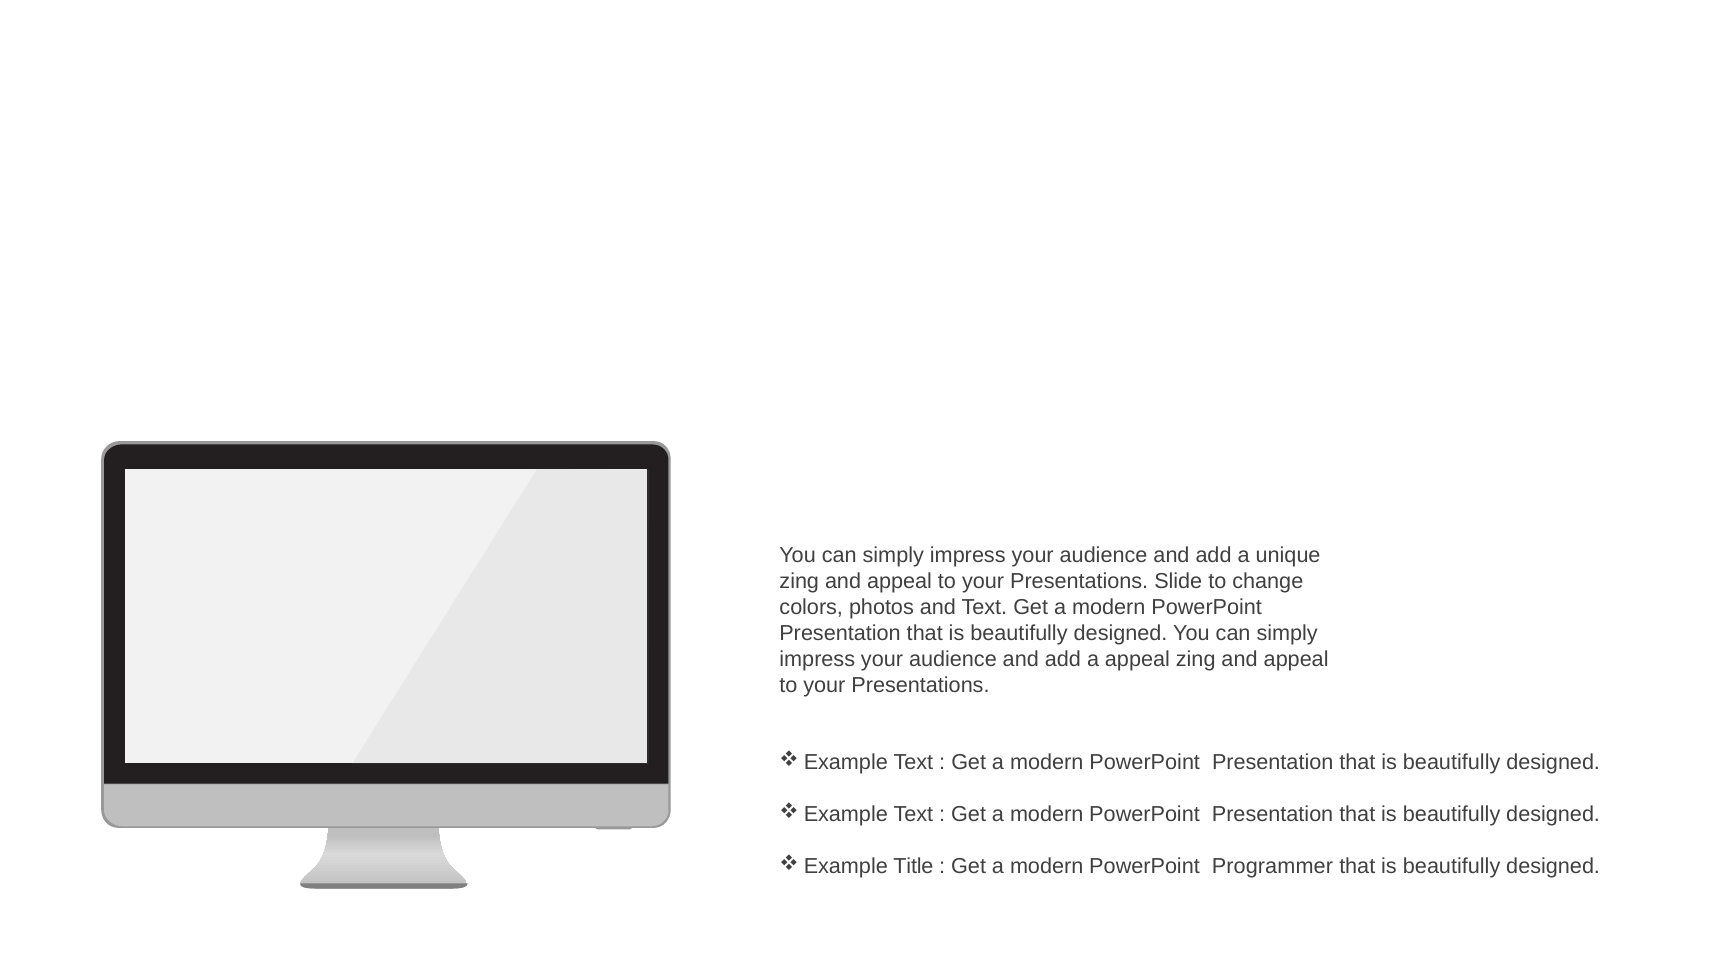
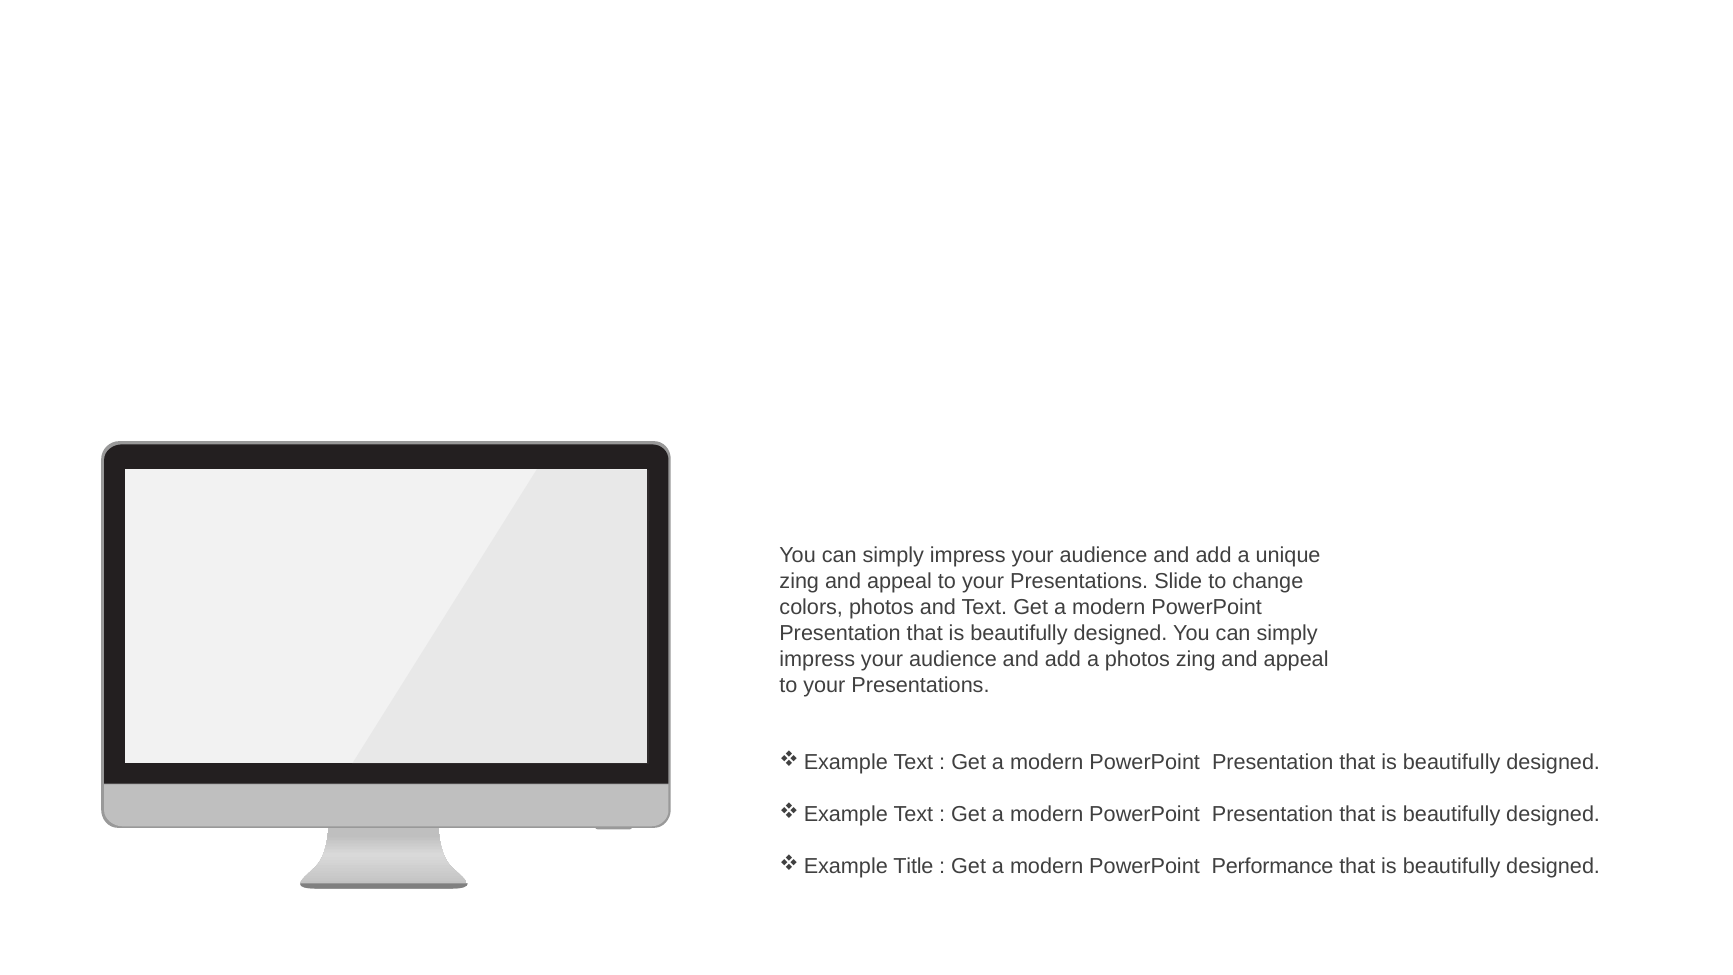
a appeal: appeal -> photos
Programmer: Programmer -> Performance
